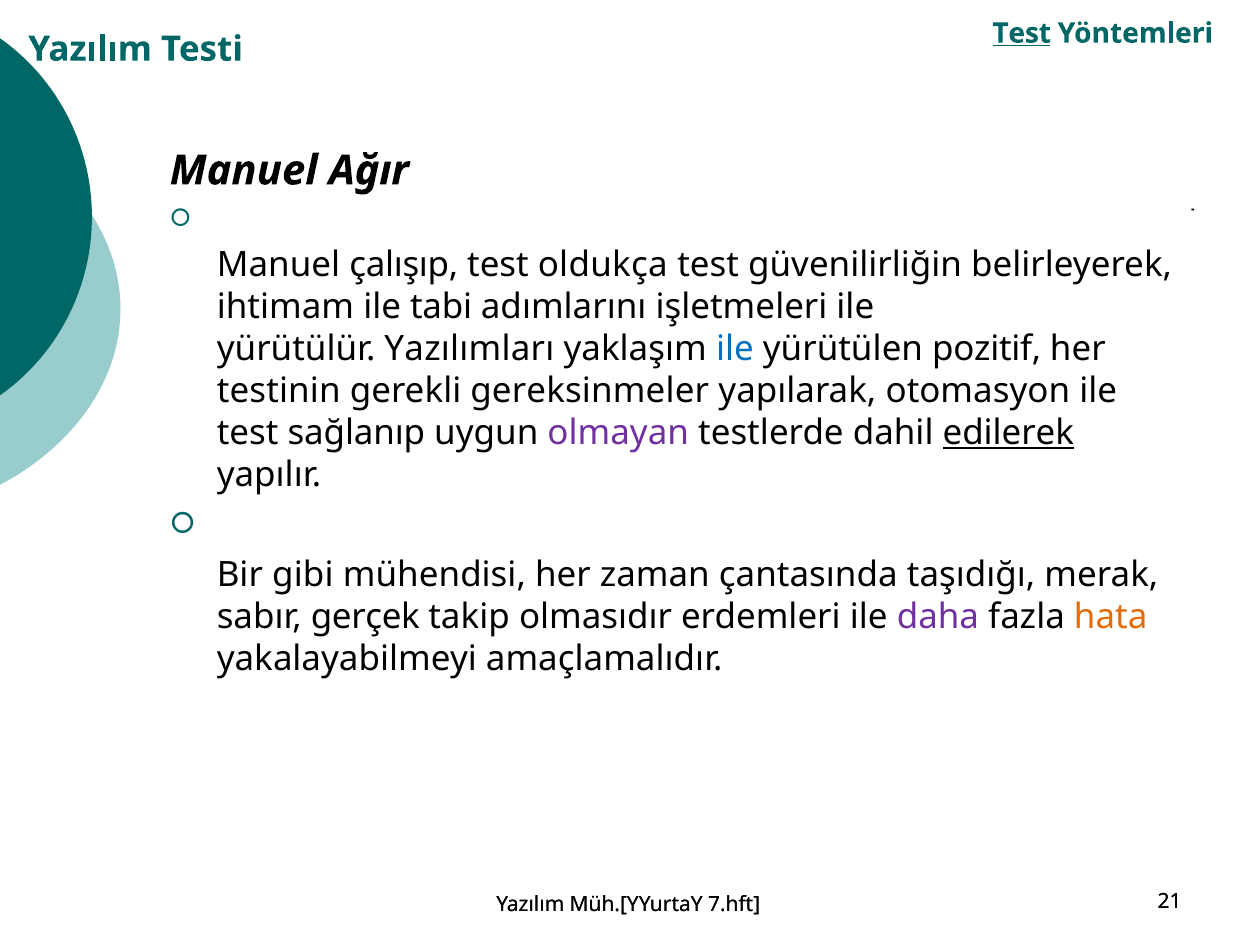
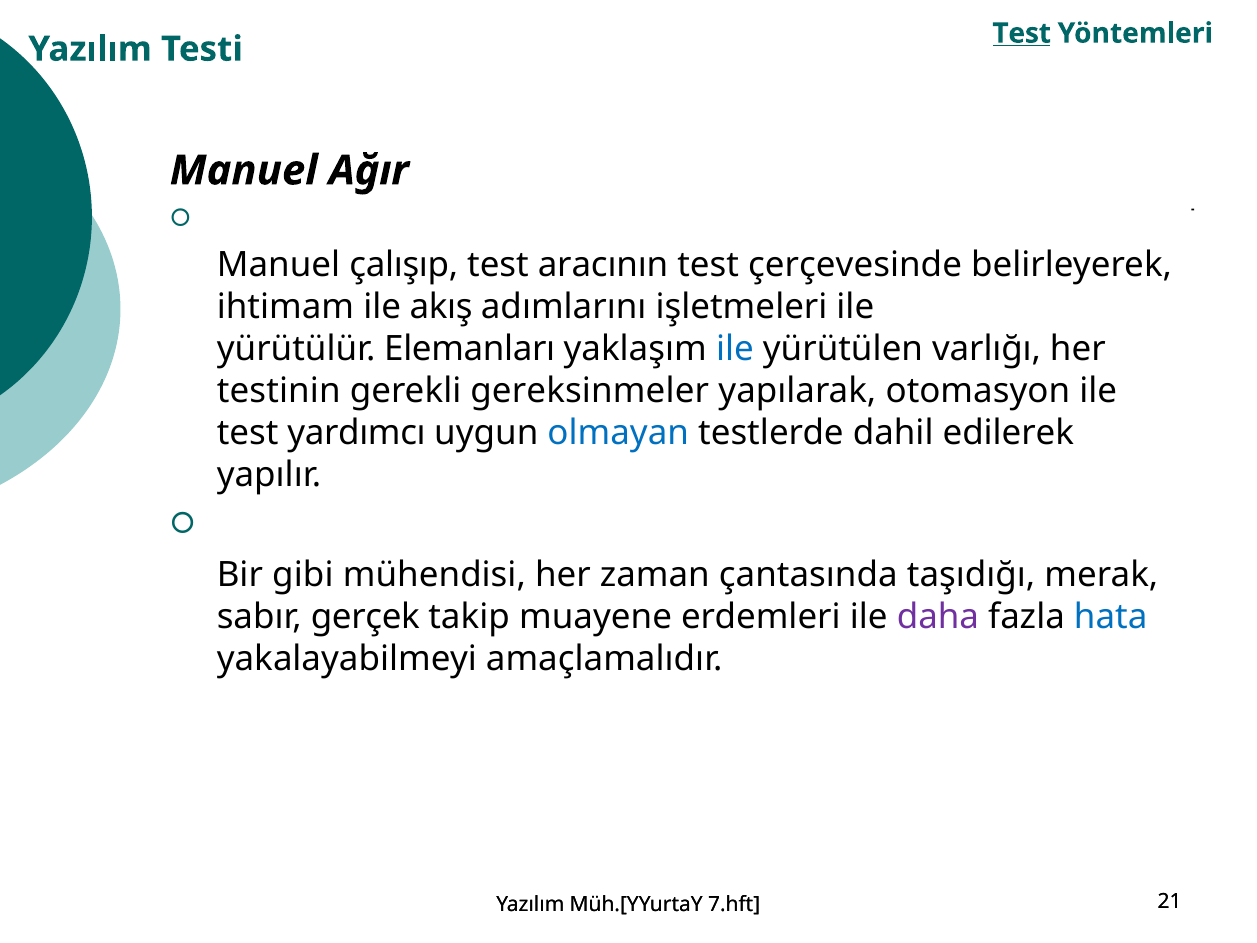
oldukça: oldukça -> aracının
güvenilirliğin: güvenilirliğin -> çerçevesinde
tabi: tabi -> akış
Yazılımları: Yazılımları -> Elemanları
pozitif: pozitif -> varlığı
sağlanıp: sağlanıp -> yardımcı
olmayan colour: purple -> blue
edilerek underline: present -> none
olmasıdır: olmasıdır -> muayene
hata colour: orange -> blue
